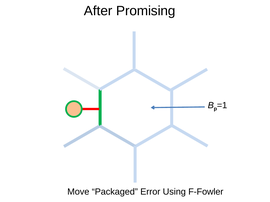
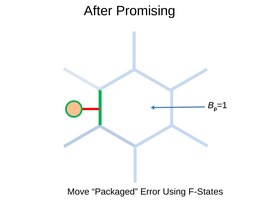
F-Fowler: F-Fowler -> F-States
